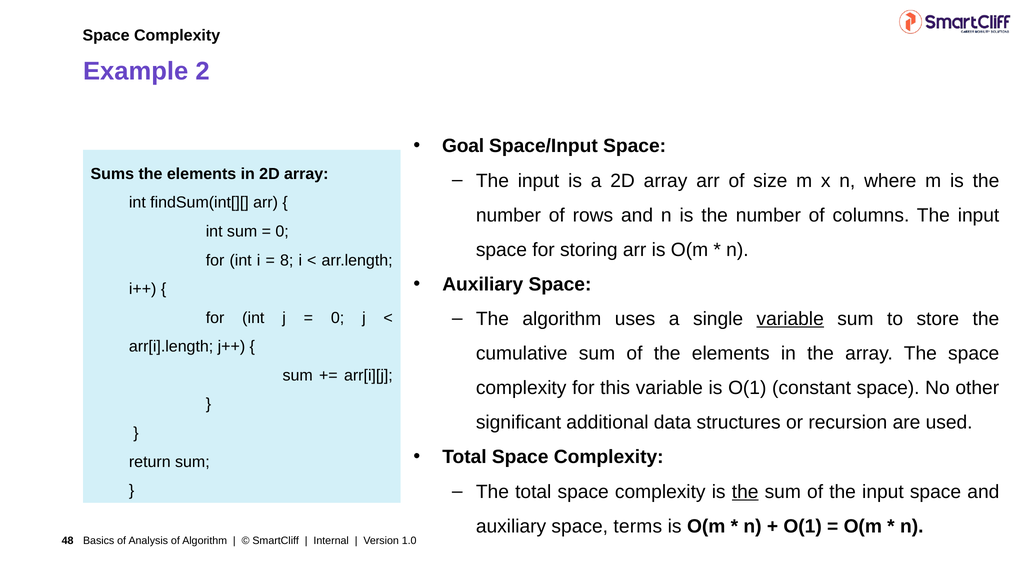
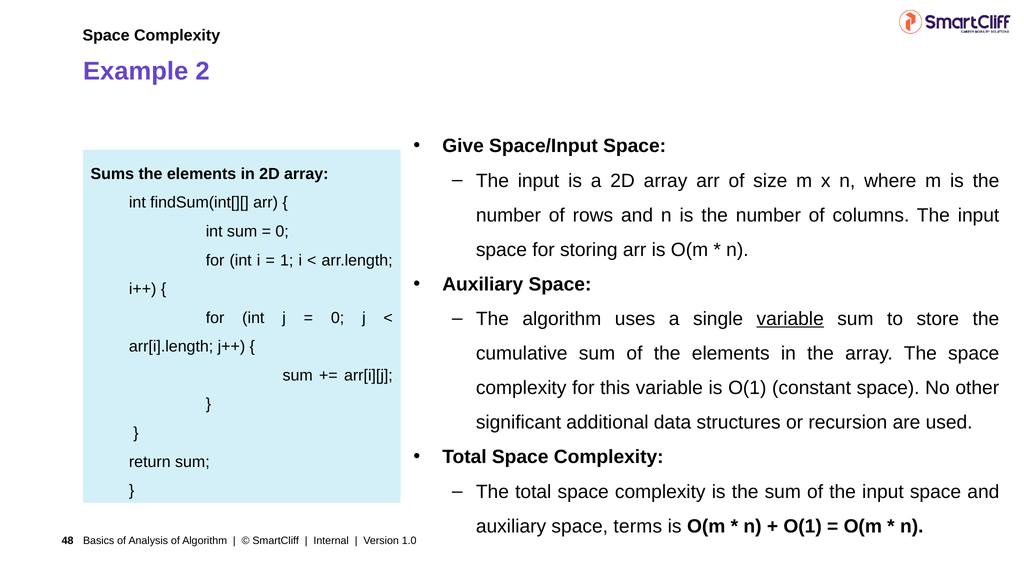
Goal: Goal -> Give
8: 8 -> 1
the at (745, 492) underline: present -> none
